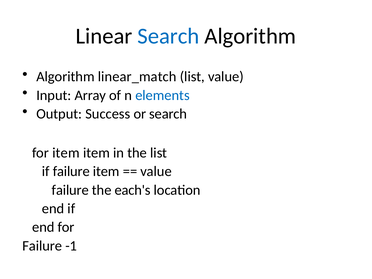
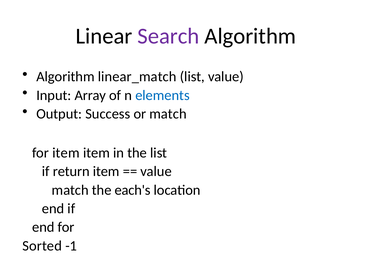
Search at (168, 36) colour: blue -> purple
or search: search -> match
if failure: failure -> return
failure at (70, 190): failure -> match
Failure at (42, 246): Failure -> Sorted
